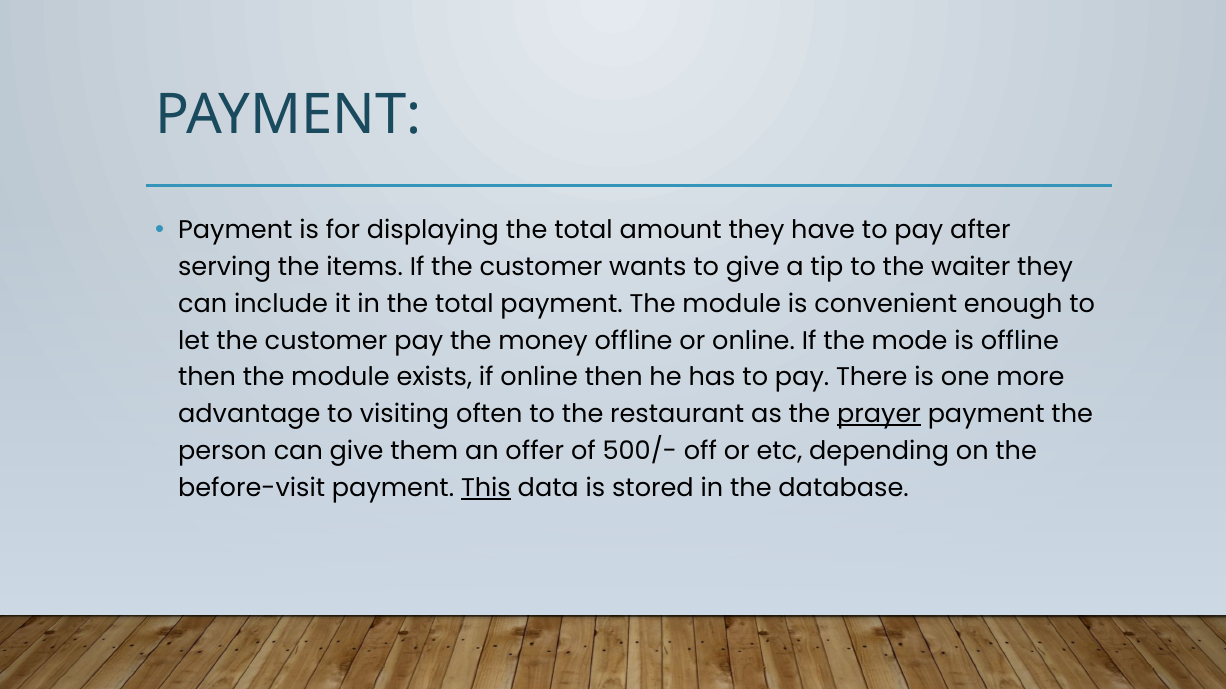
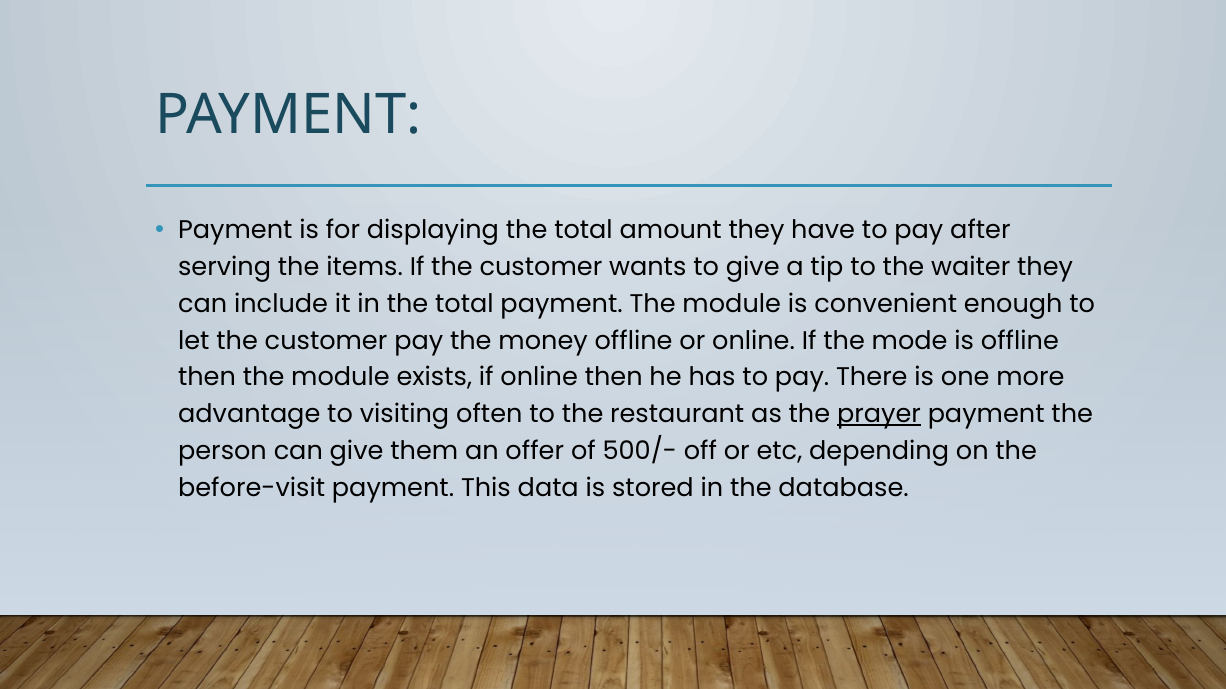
This underline: present -> none
